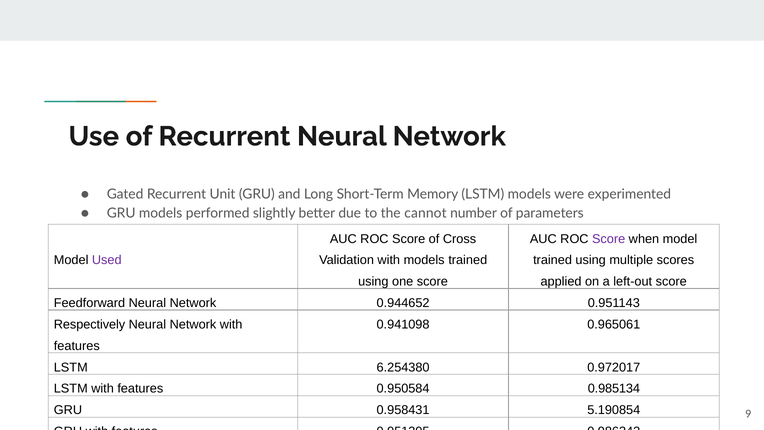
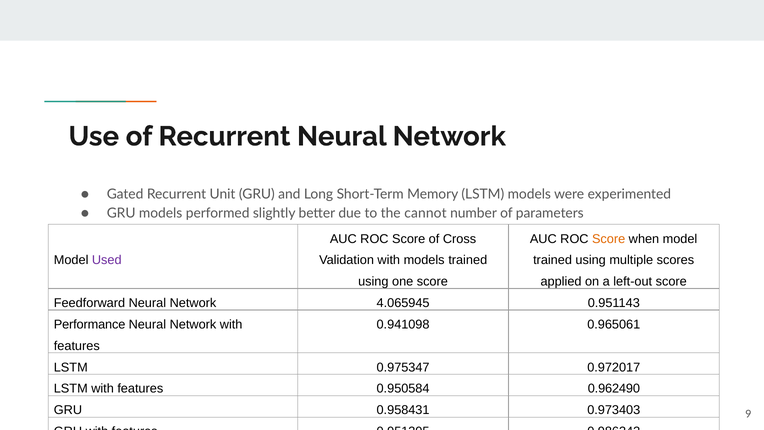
Score at (609, 239) colour: purple -> orange
0.944652: 0.944652 -> 4.065945
Respectively: Respectively -> Performance
6.254380: 6.254380 -> 0.975347
0.985134: 0.985134 -> 0.962490
5.190854: 5.190854 -> 0.973403
